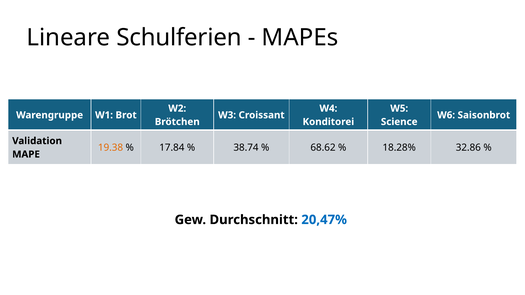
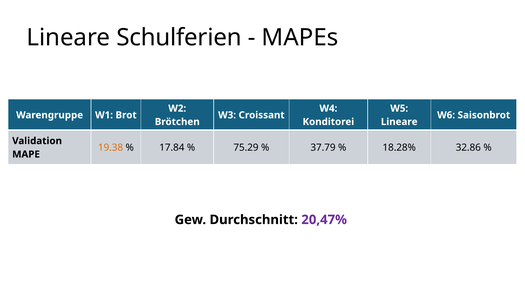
Science at (399, 122): Science -> Lineare
38.74: 38.74 -> 75.29
68.62: 68.62 -> 37.79
20,47% colour: blue -> purple
